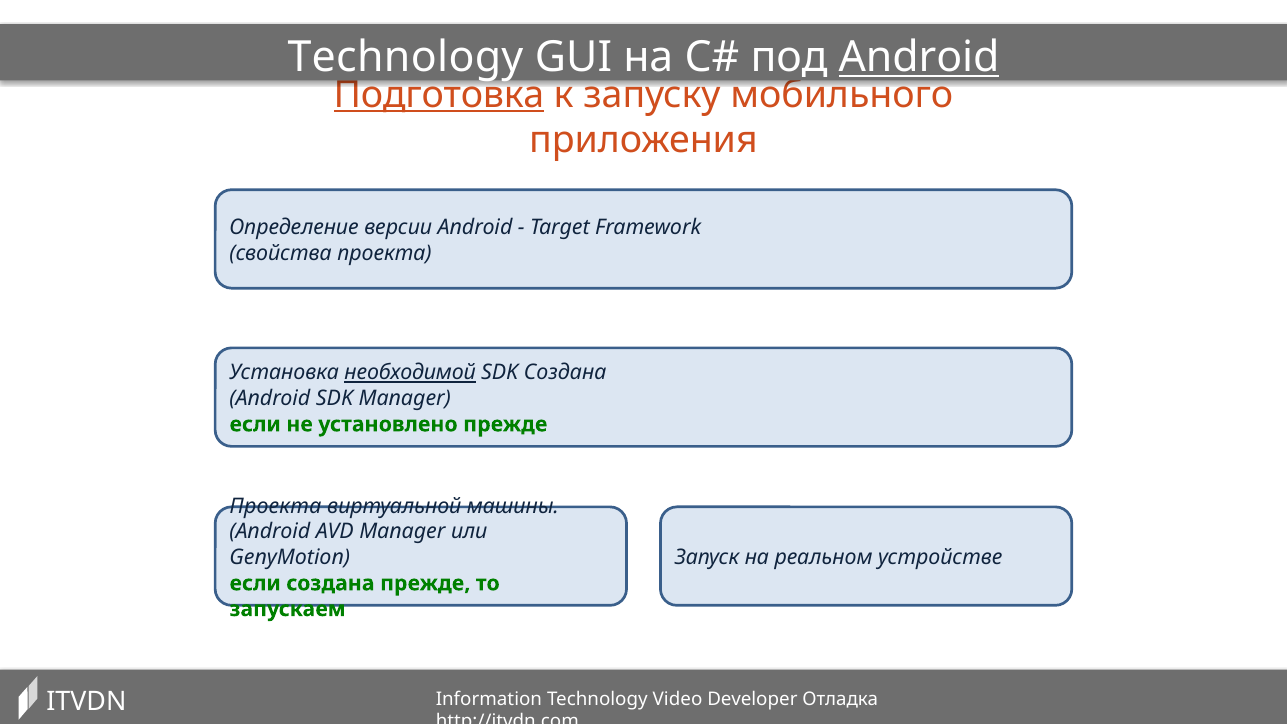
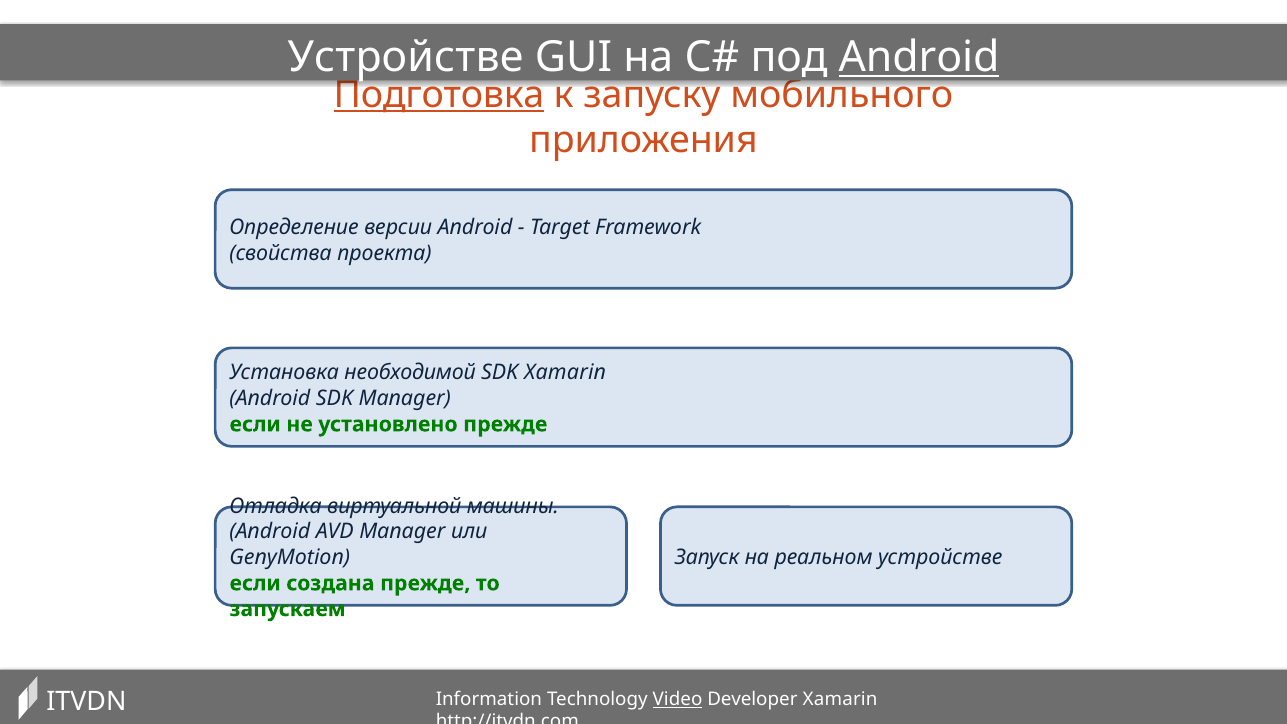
Technology at (405, 58): Technology -> Устройстве
необходимой underline: present -> none
SDK Создана: Создана -> Xamarin
Проекта at (275, 506): Проекта -> Отладка
Video underline: none -> present
Developer Отладка: Отладка -> Xamarin
